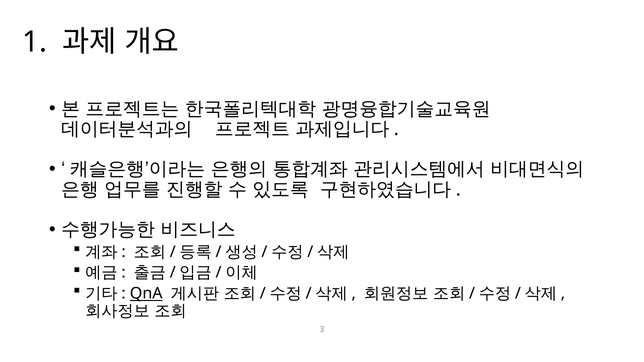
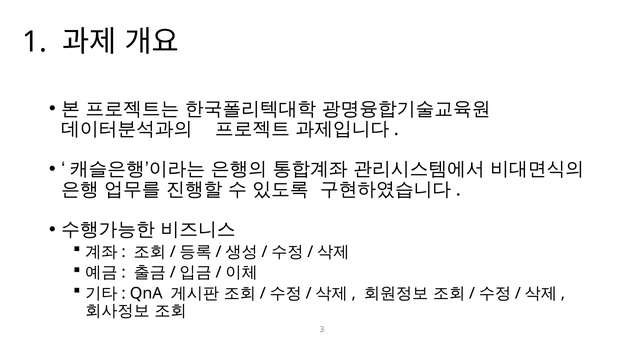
QnA underline: present -> none
